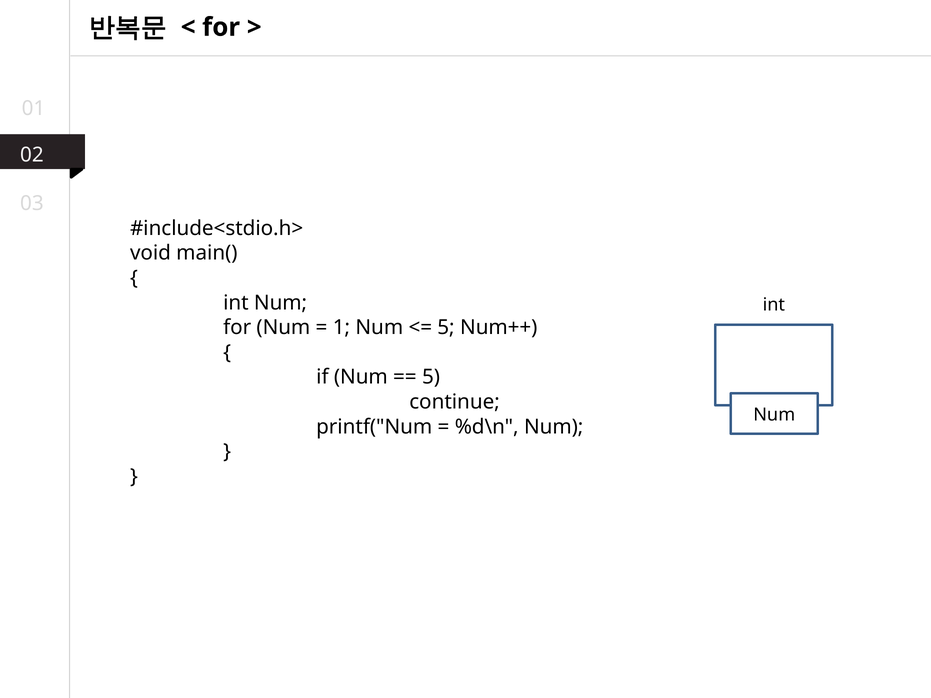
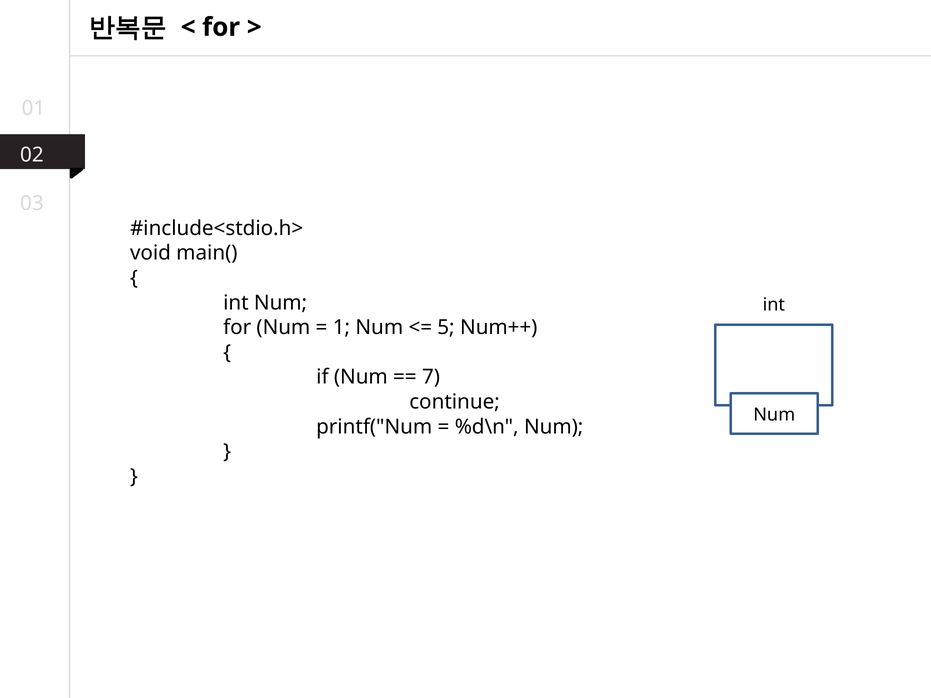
5 at (431, 377): 5 -> 7
